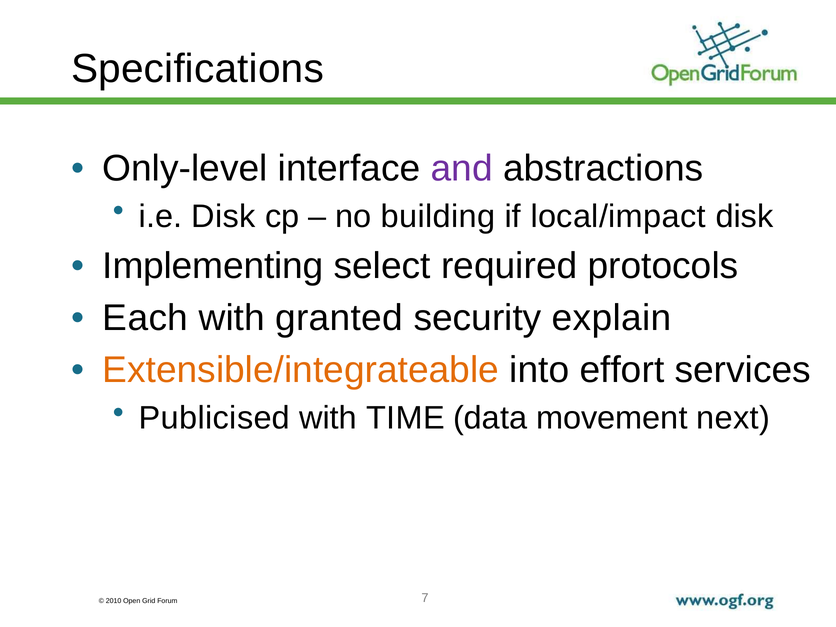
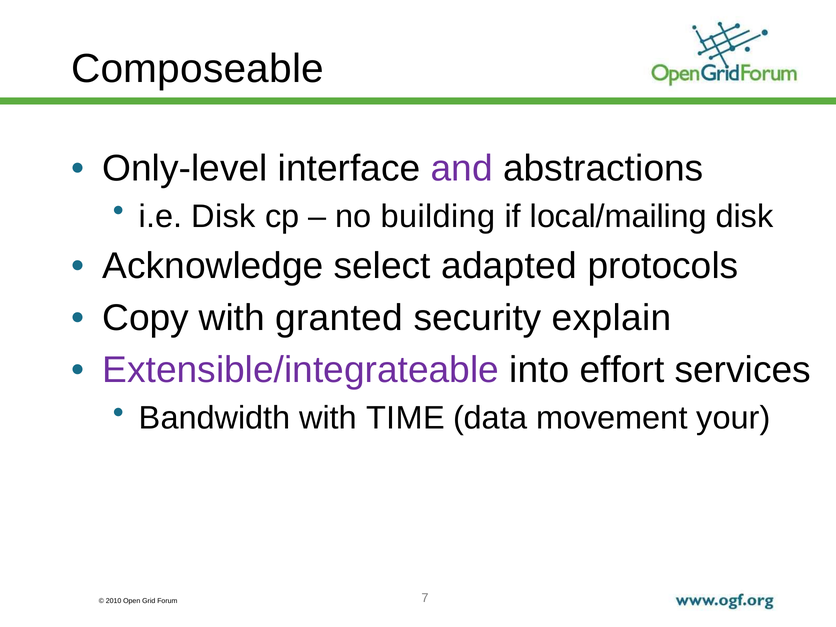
Specifications: Specifications -> Composeable
local/impact: local/impact -> local/mailing
Implementing: Implementing -> Acknowledge
required: required -> adapted
Each: Each -> Copy
Extensible/integrateable colour: orange -> purple
Publicised: Publicised -> Bandwidth
next: next -> your
